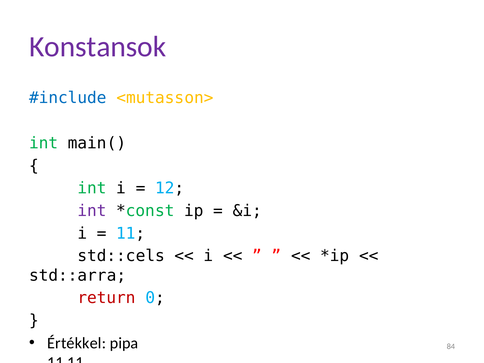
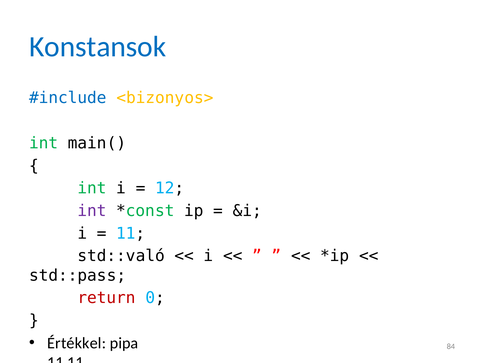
Konstansok colour: purple -> blue
<mutasson>: <mutasson> -> <bizonyos>
std::cels: std::cels -> std::való
std::arra: std::arra -> std::pass
